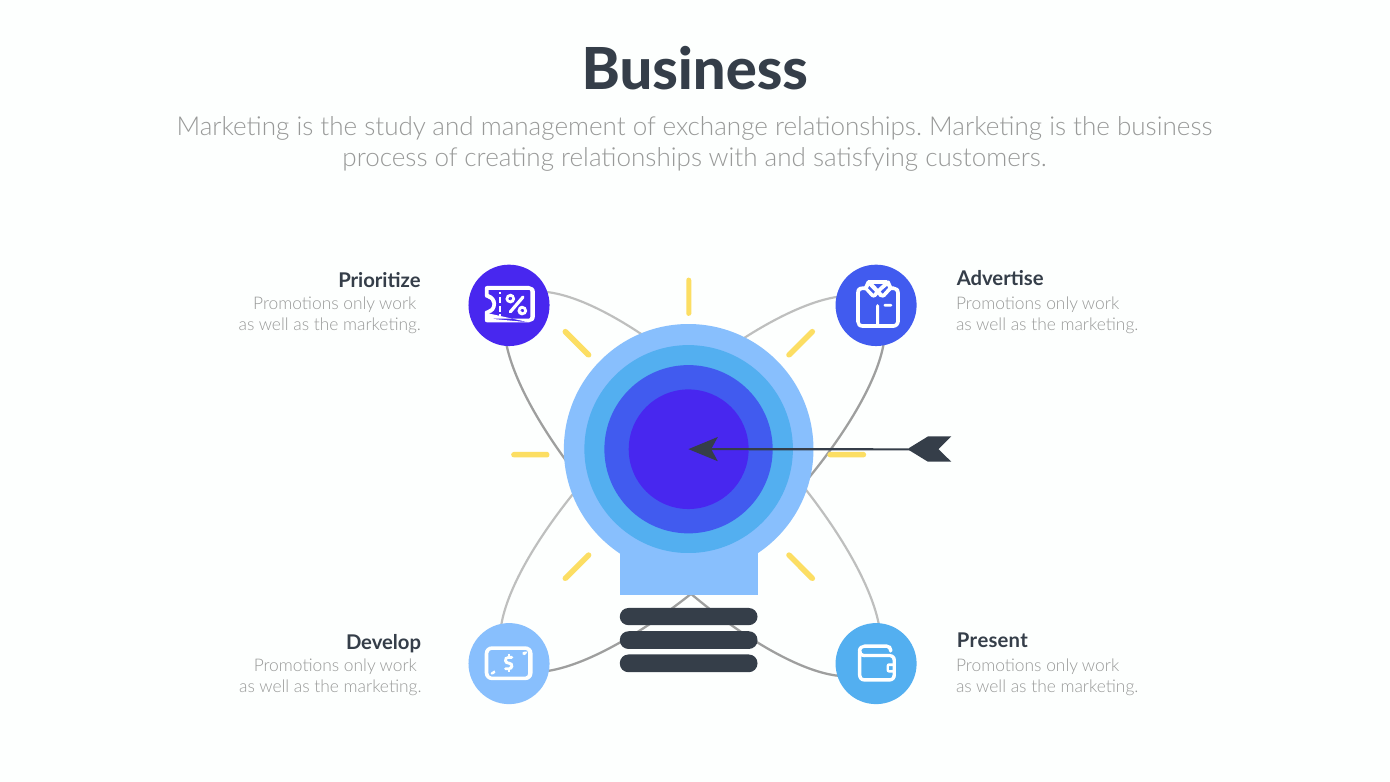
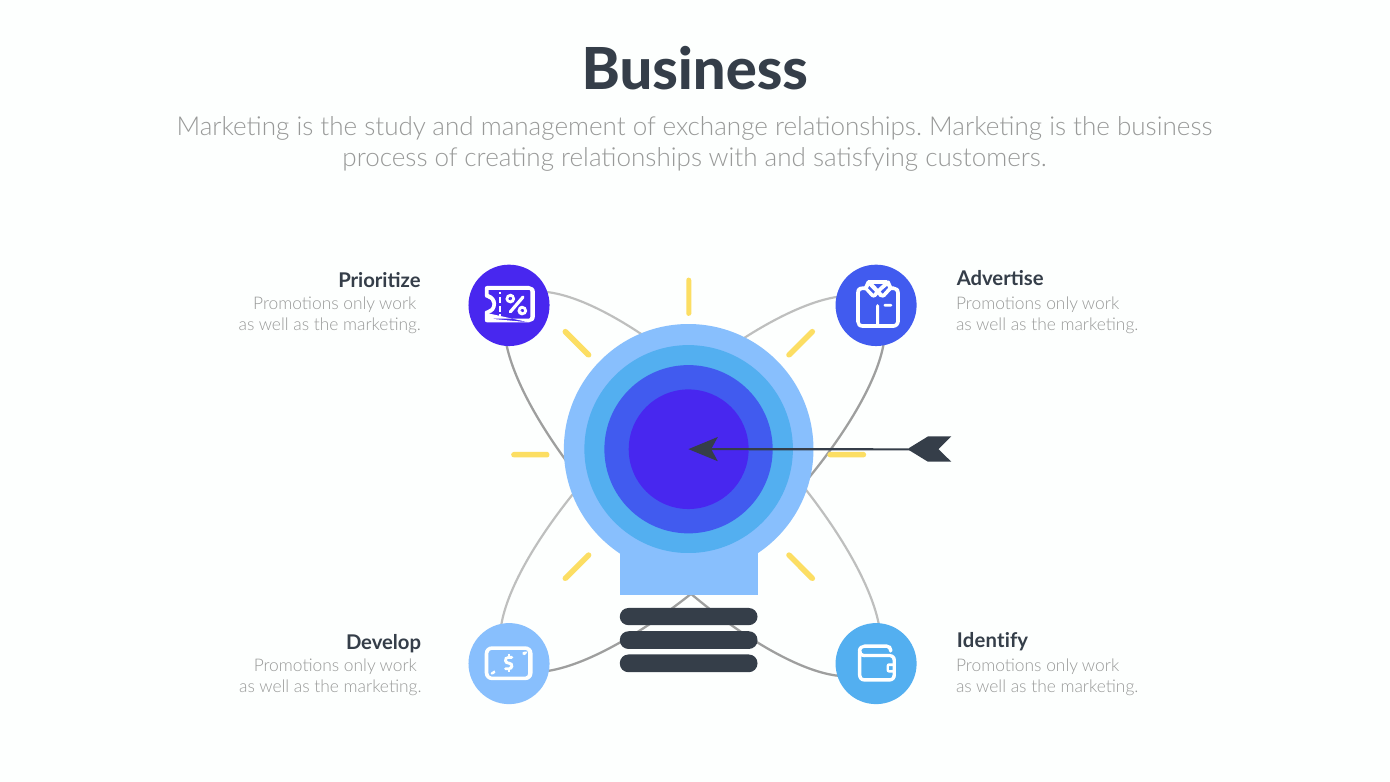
Present: Present -> Identify
